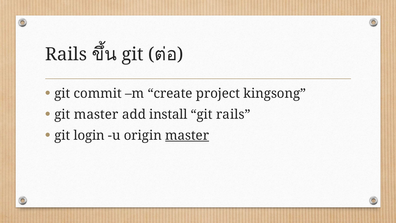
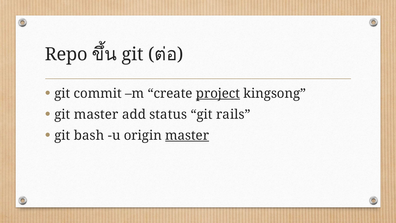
Rails at (66, 54): Rails -> Repo
project underline: none -> present
install: install -> status
login: login -> bash
